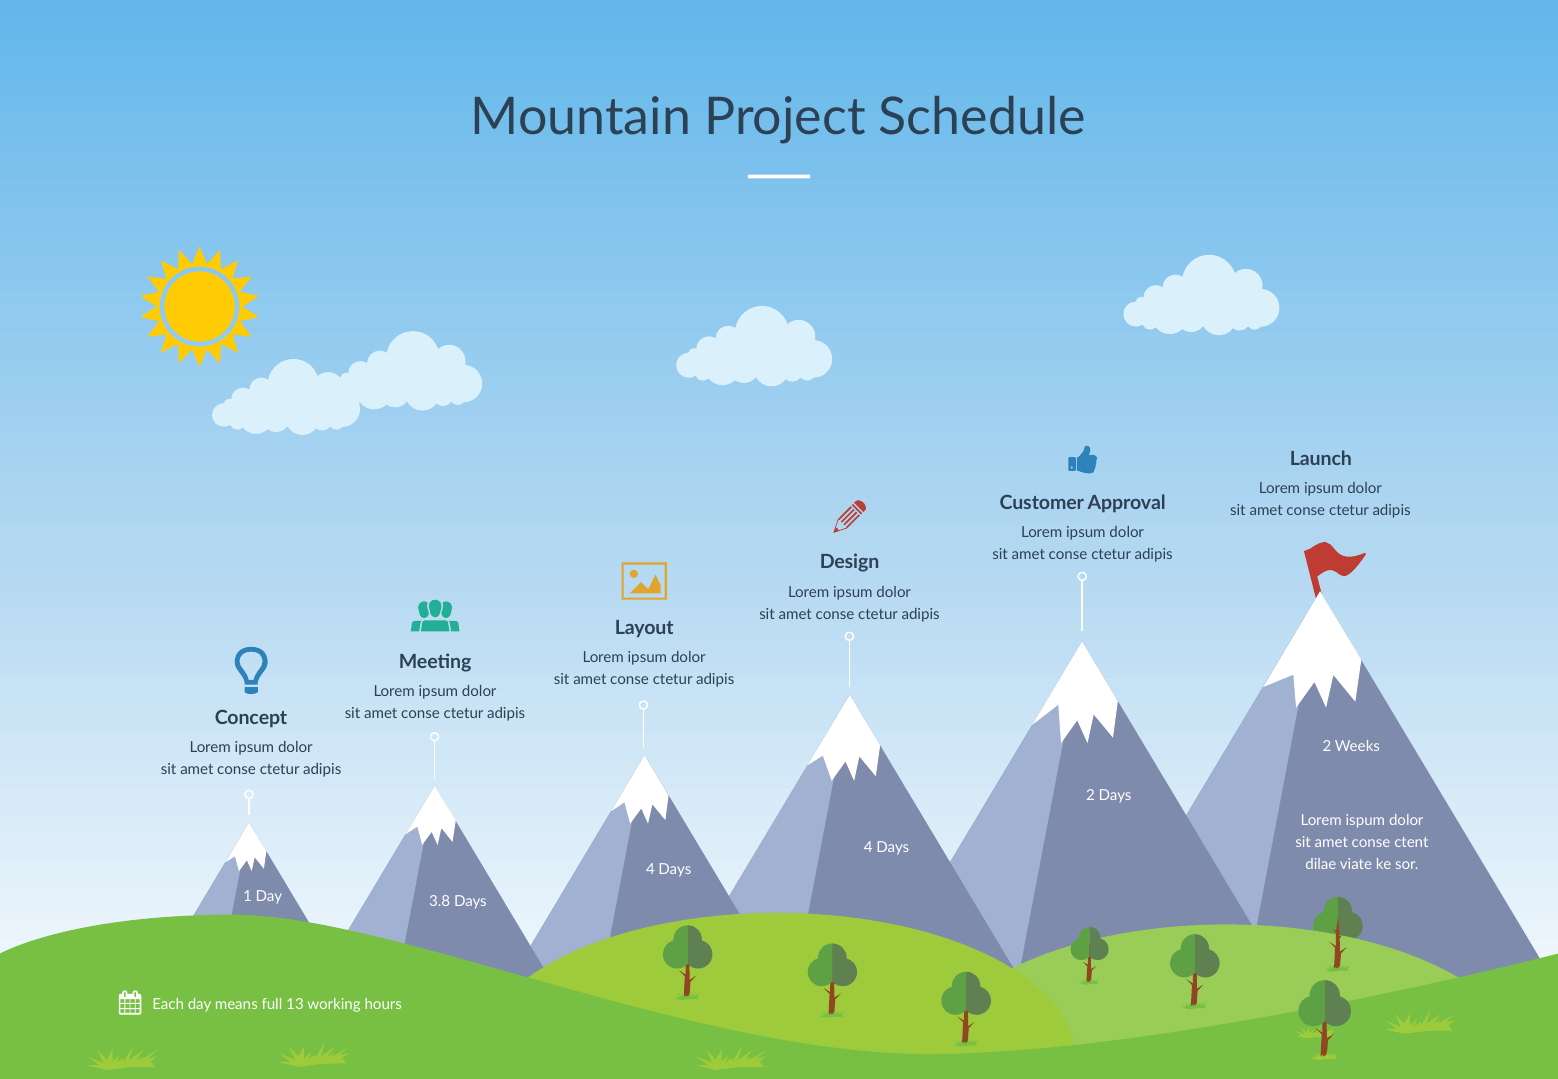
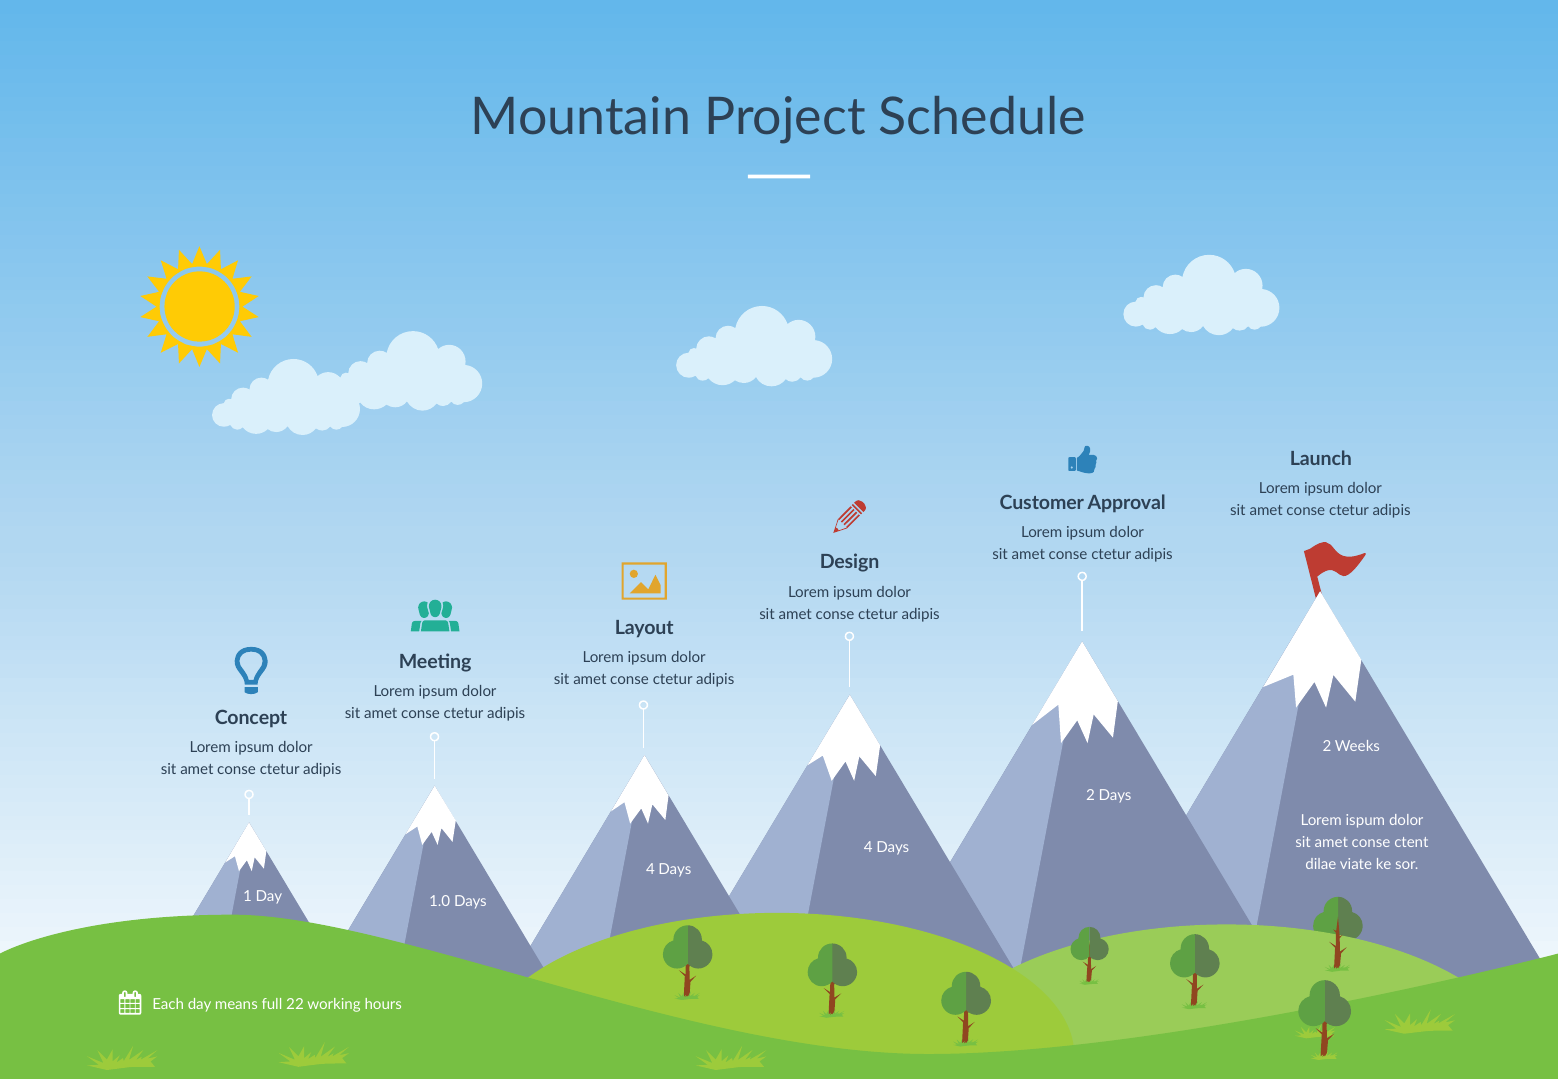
3.8: 3.8 -> 1.0
13: 13 -> 22
